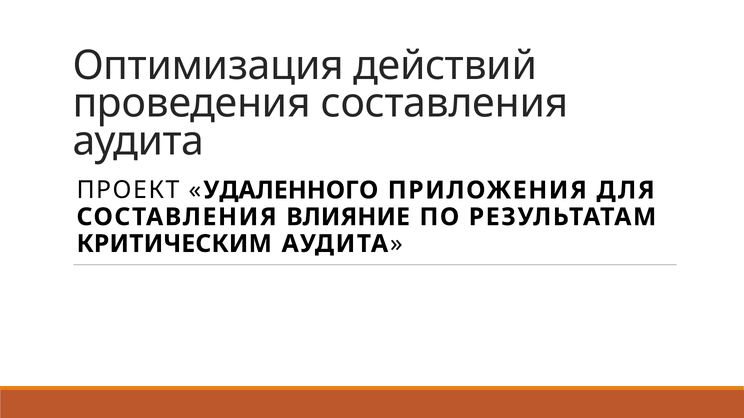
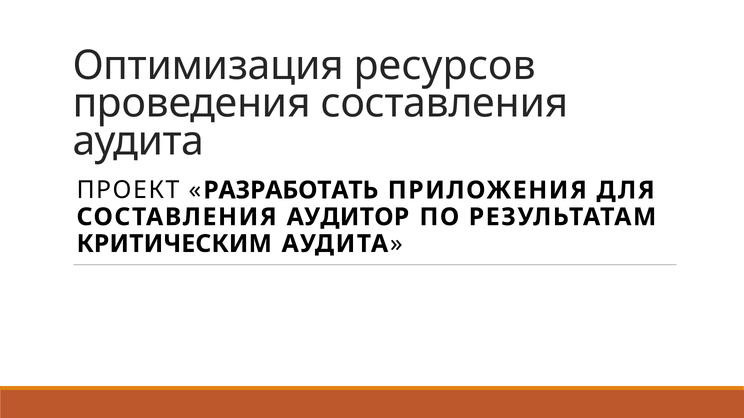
действий: действий -> ресурсов
УДАЛЕННОГО: УДАЛЕННОГО -> РАЗРАБОТАТЬ
ВЛИЯНИЕ: ВЛИЯНИЕ -> АУДИТОР
